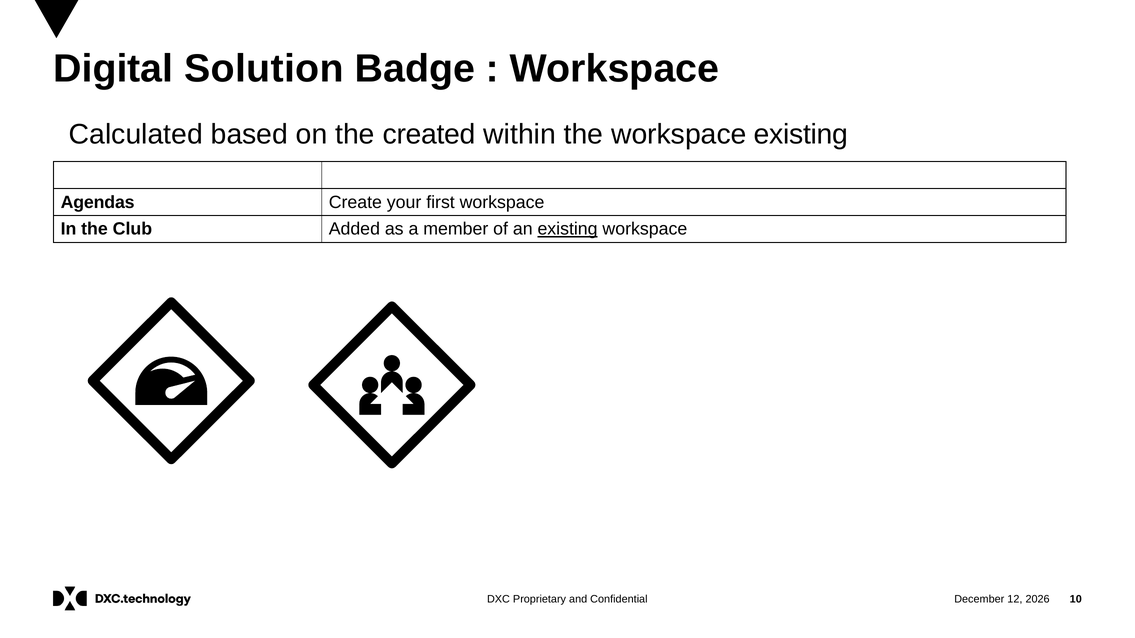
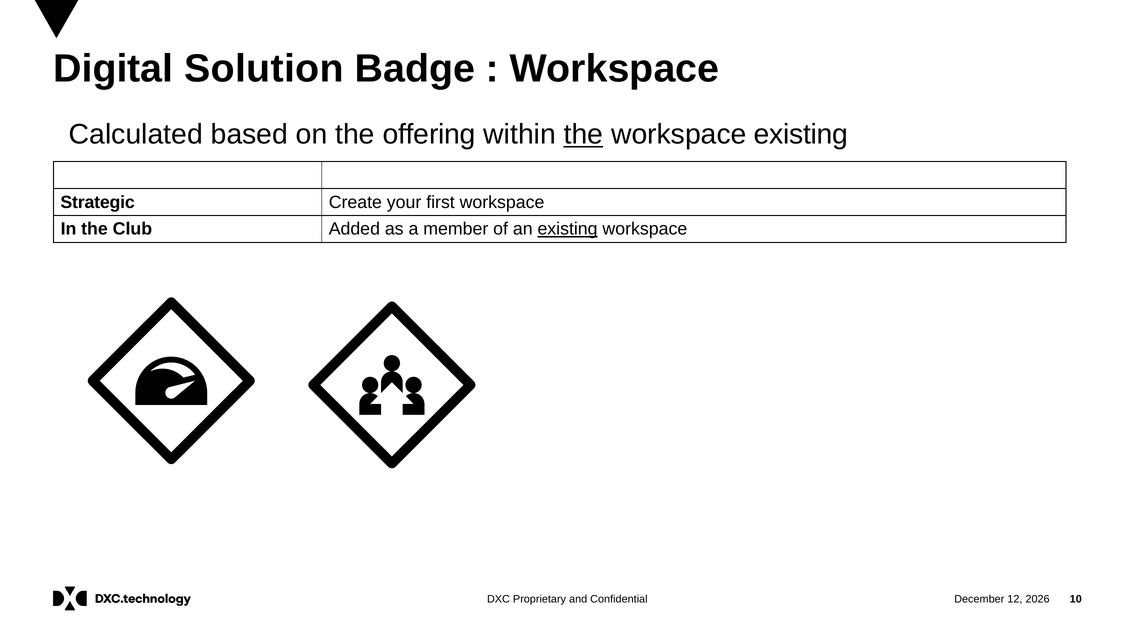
created: created -> offering
the at (583, 135) underline: none -> present
Agendas: Agendas -> Strategic
